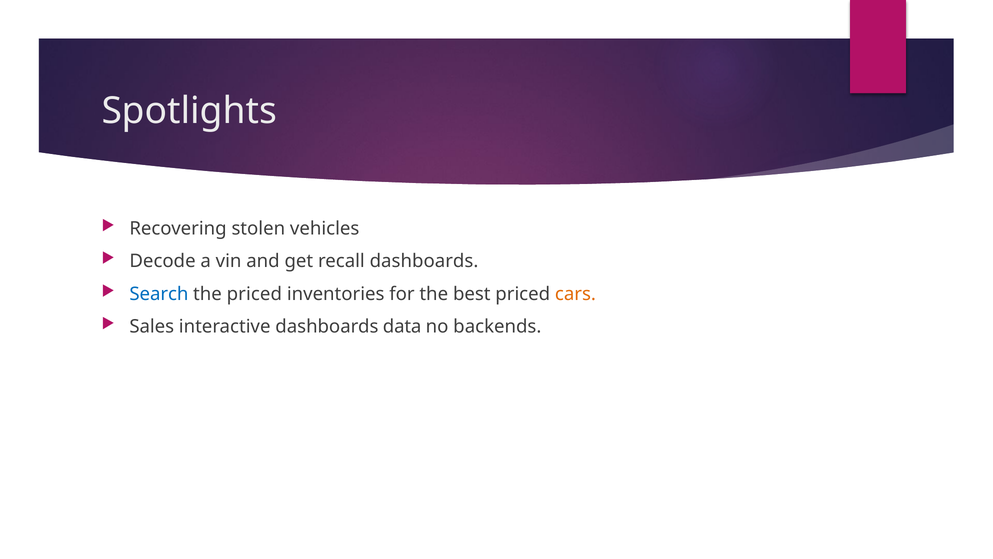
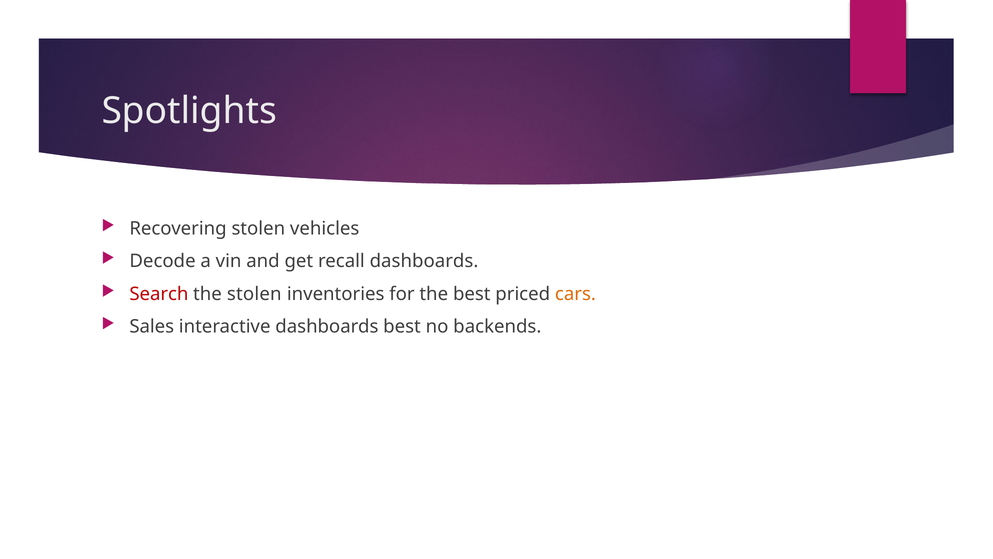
Search colour: blue -> red
the priced: priced -> stolen
dashboards data: data -> best
